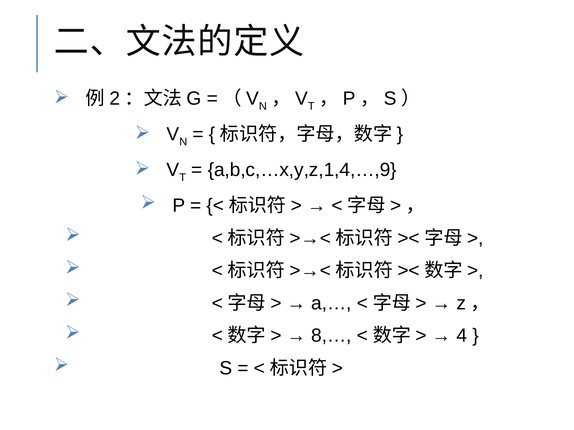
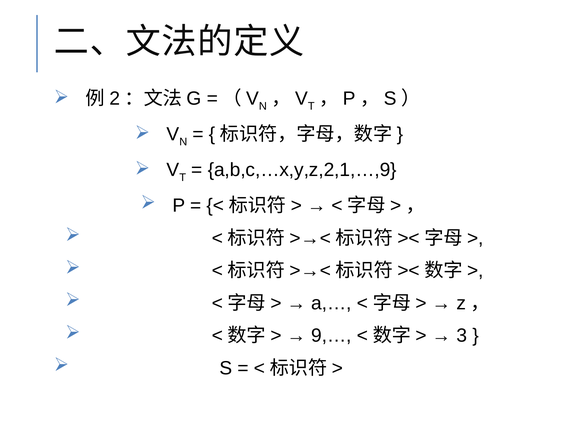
a,b,c,…x,y,z,1,4,…,9: a,b,c,…x,y,z,1,4,…,9 -> a,b,c,…x,y,z,2,1,…,9
8,…: 8,… -> 9,…
4: 4 -> 3
